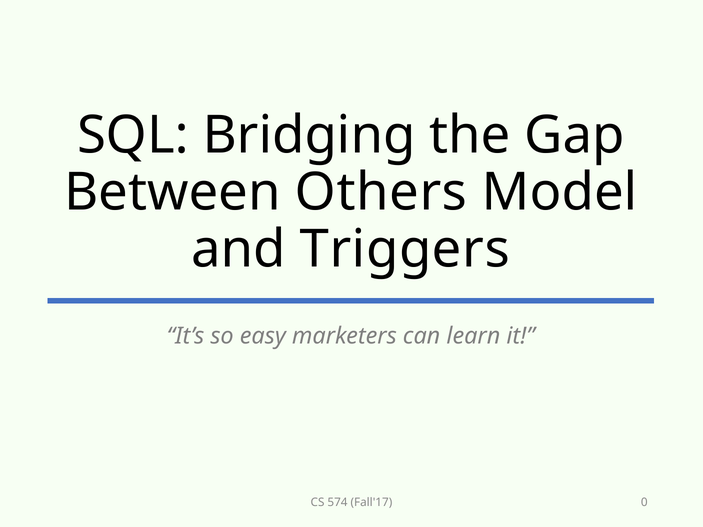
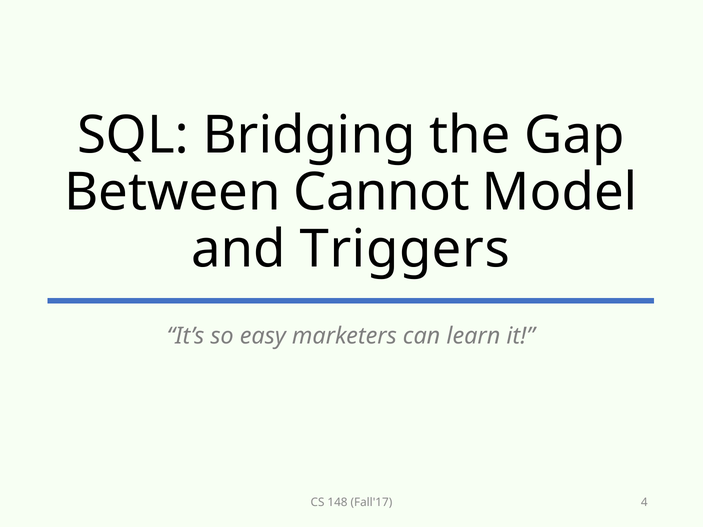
Others: Others -> Cannot
574: 574 -> 148
0: 0 -> 4
